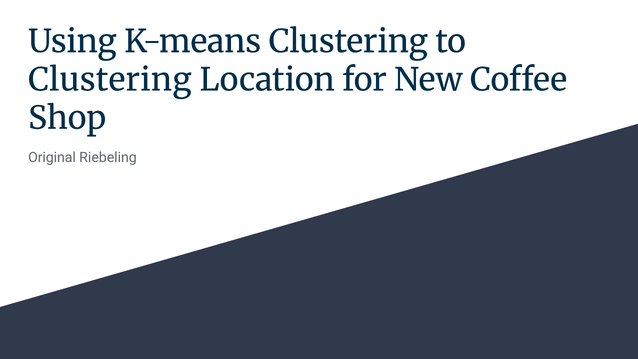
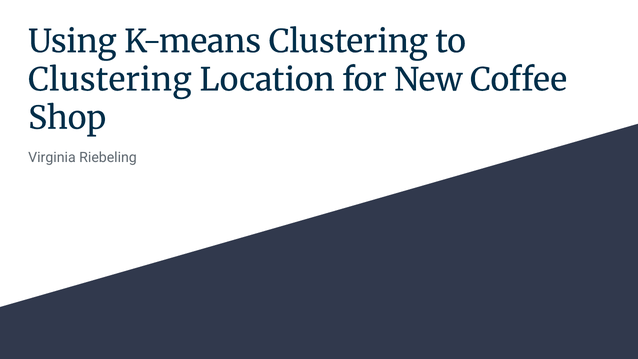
Original: Original -> Virginia
